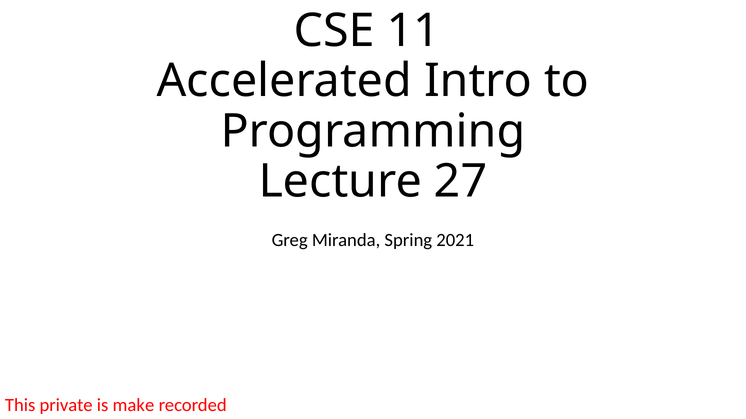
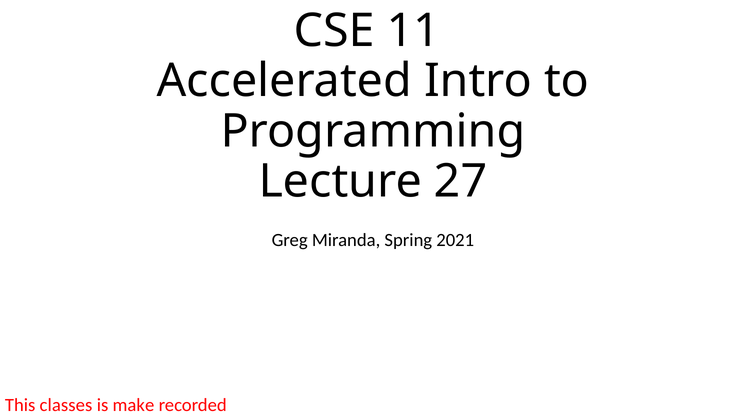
private: private -> classes
